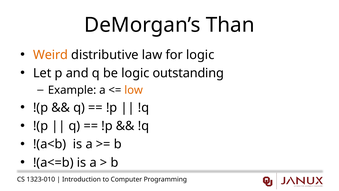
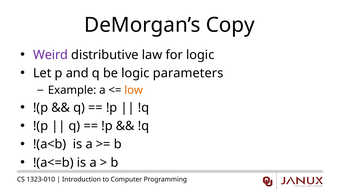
Than: Than -> Copy
Weird colour: orange -> purple
outstanding: outstanding -> parameters
